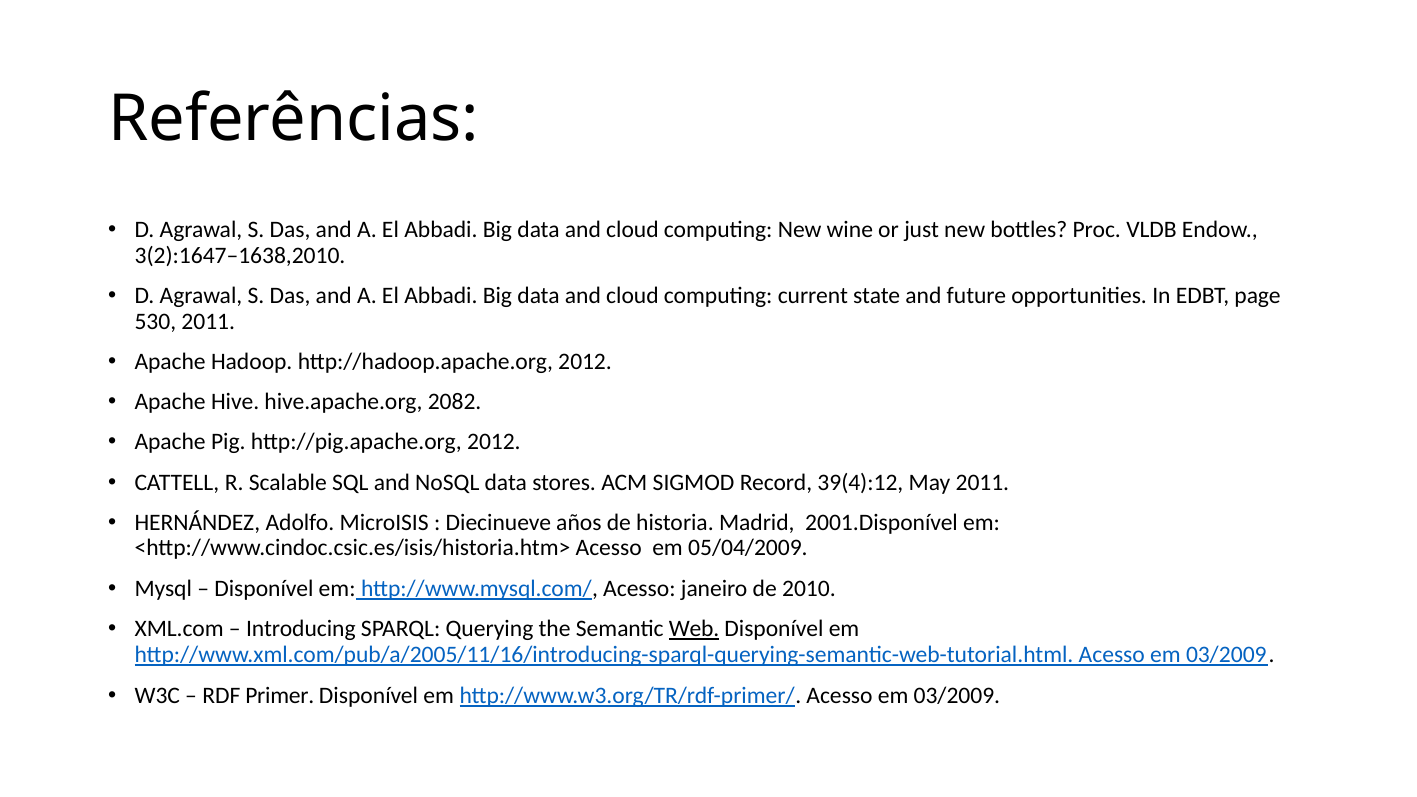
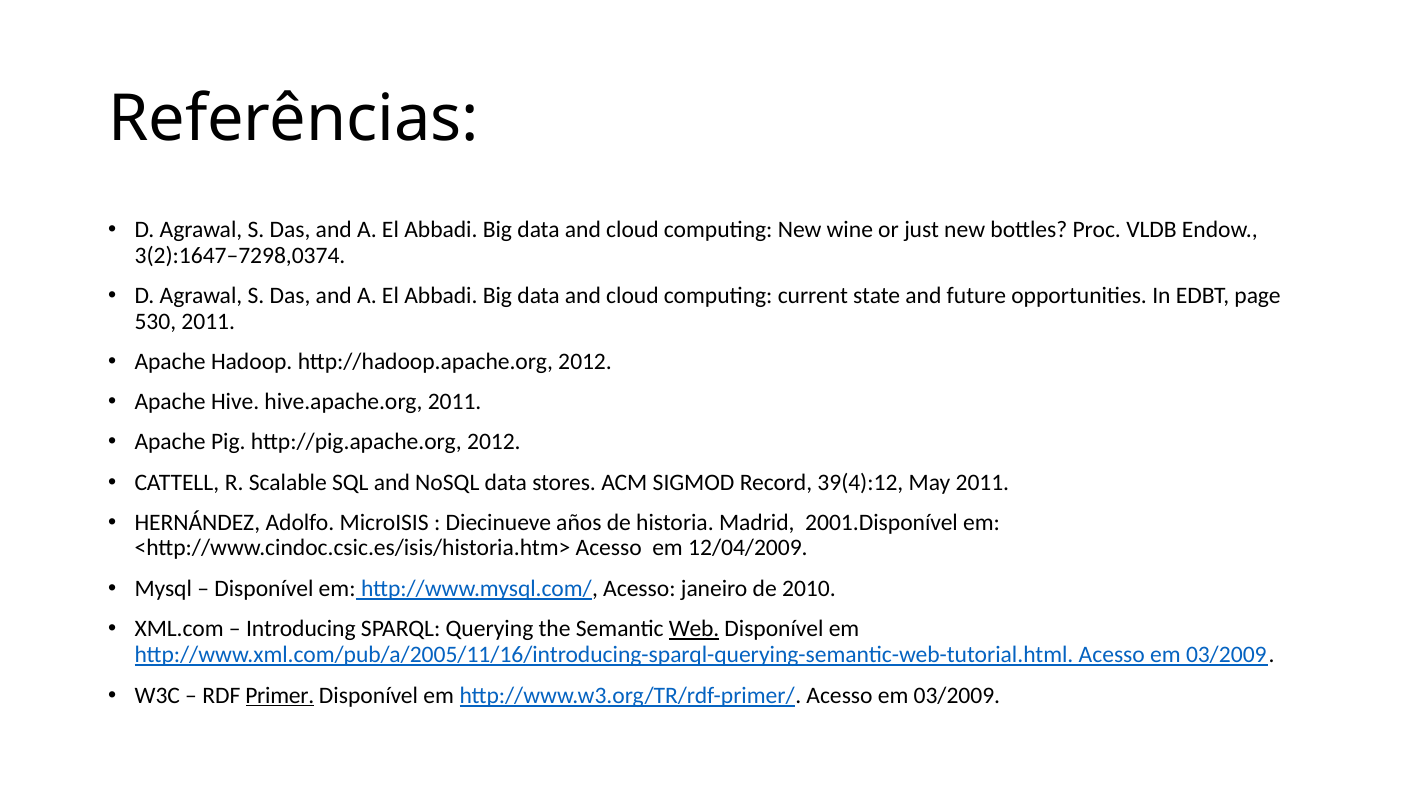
3(2):1647–1638,2010: 3(2):1647–1638,2010 -> 3(2):1647–7298,0374
hive.apache.org 2082: 2082 -> 2011
05/04/2009: 05/04/2009 -> 12/04/2009
Primer underline: none -> present
